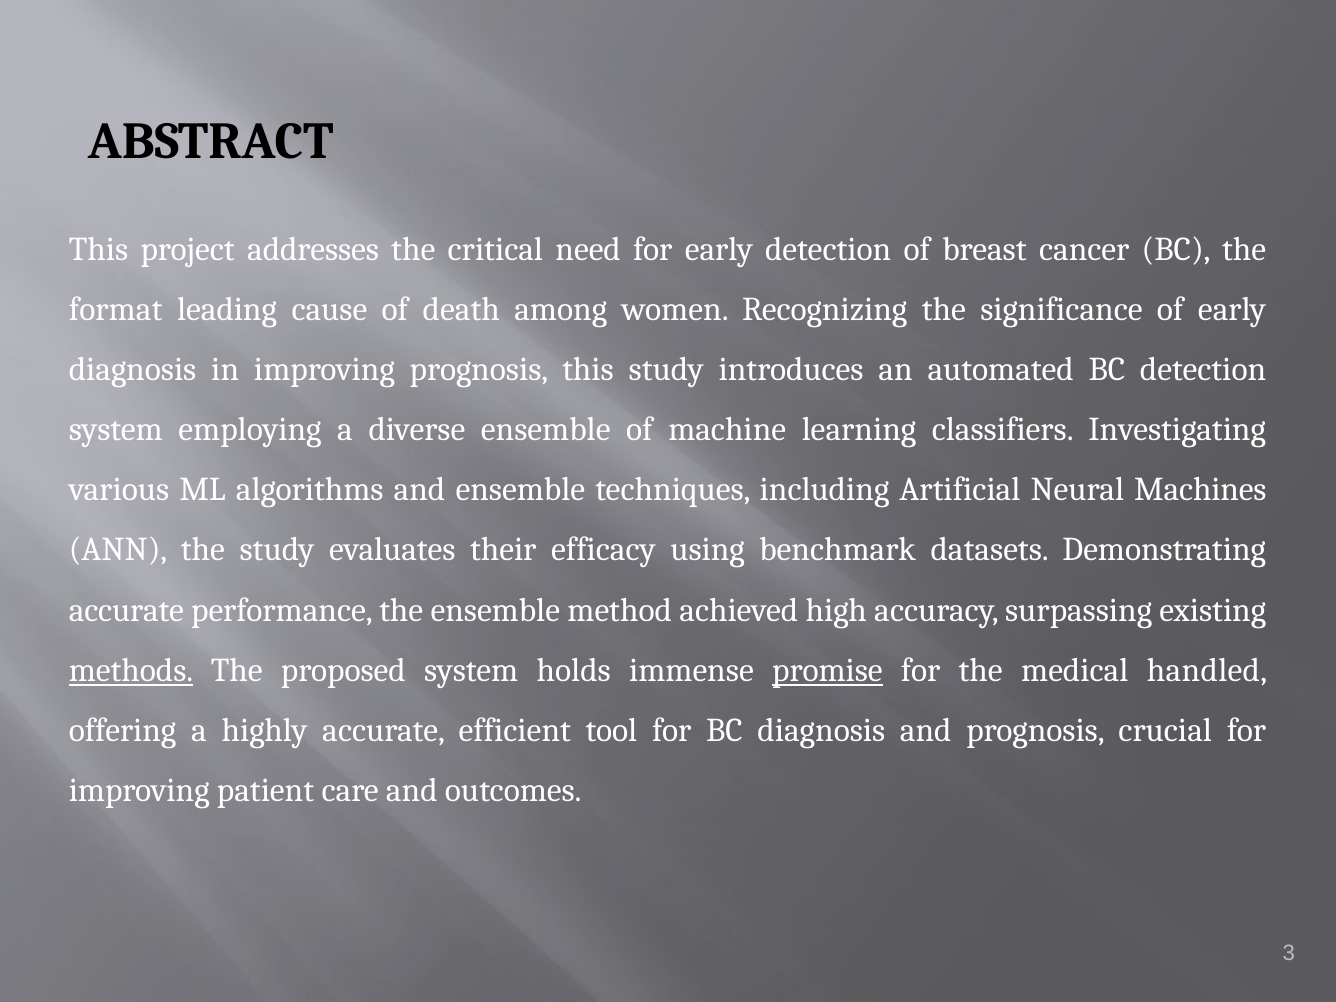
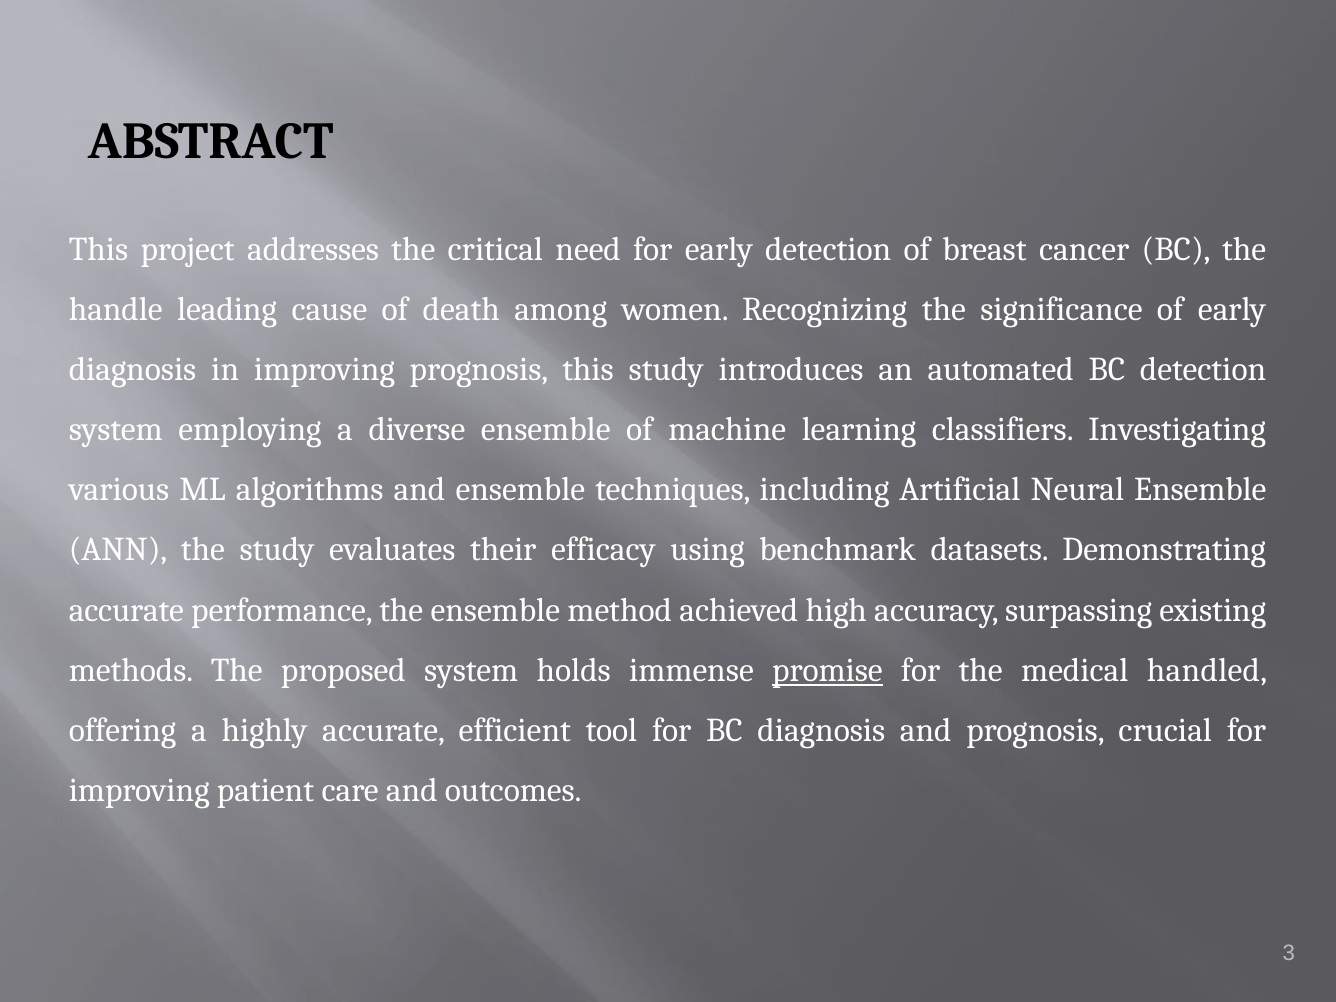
format: format -> handle
Neural Machines: Machines -> Ensemble
methods underline: present -> none
